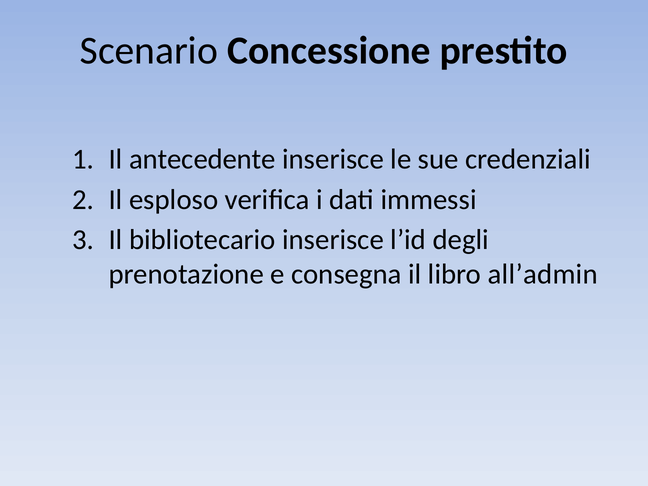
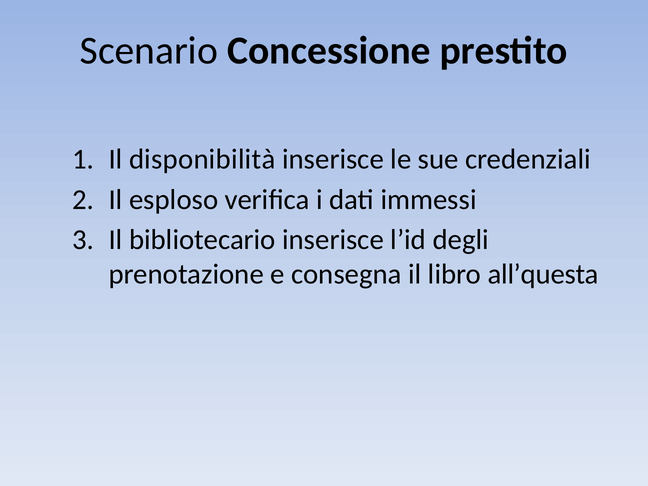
antecedente: antecedente -> disponibilità
all’admin: all’admin -> all’questa
